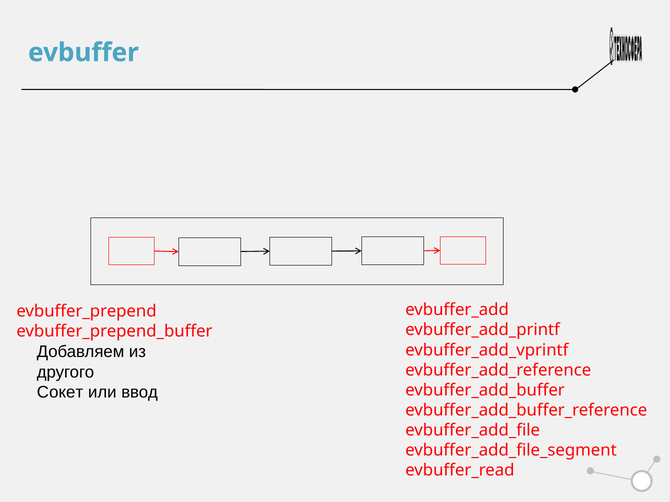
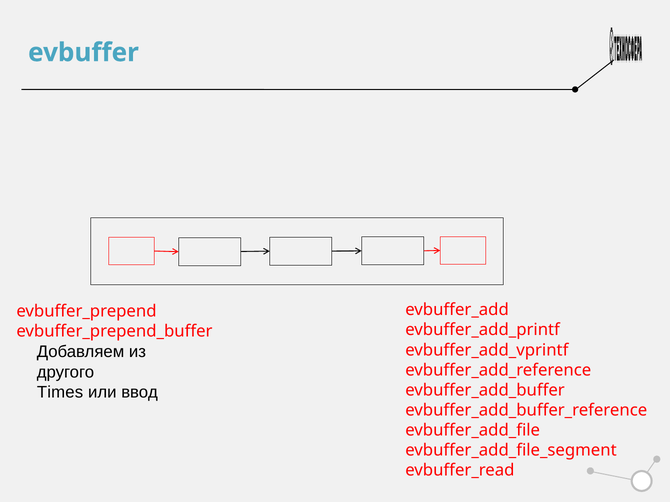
Сокет: Сокет -> Times
